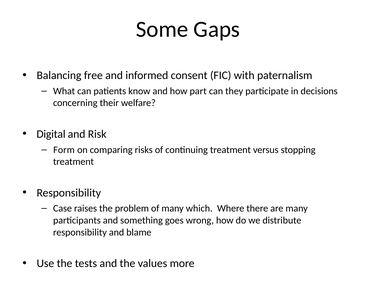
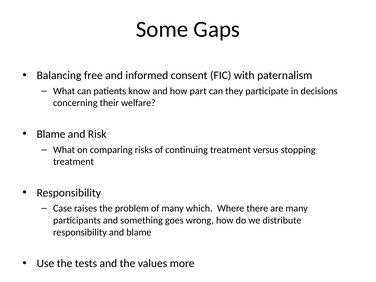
Digital at (51, 134): Digital -> Blame
Form at (64, 150): Form -> What
